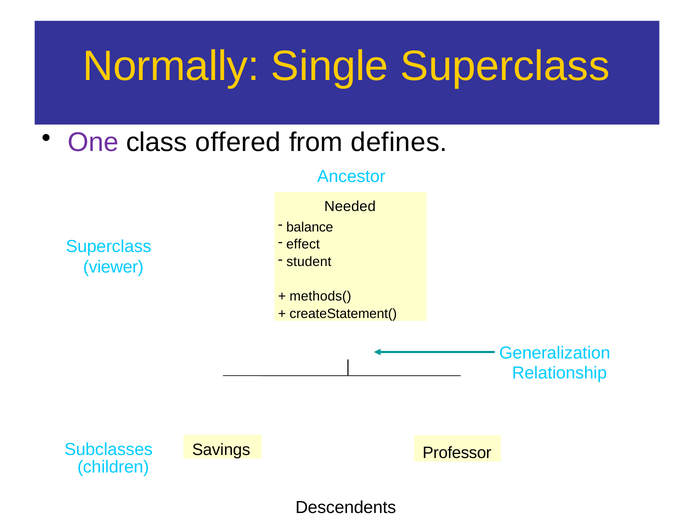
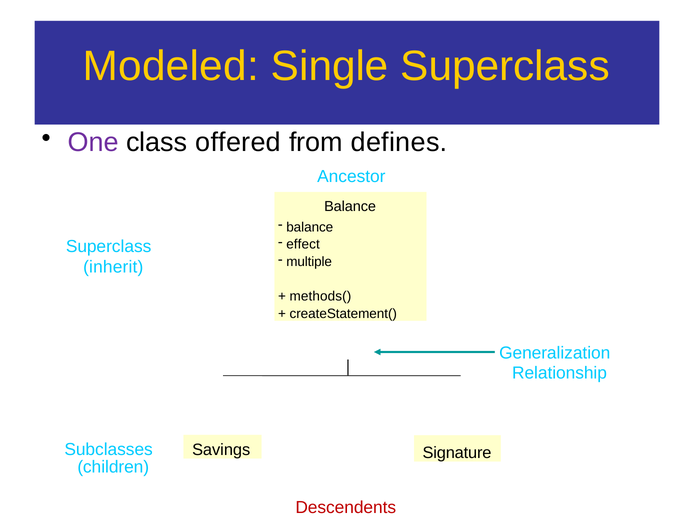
Normally: Normally -> Modeled
Needed at (350, 206): Needed -> Balance
student: student -> multiple
viewer: viewer -> inherit
Professor: Professor -> Signature
Descendents colour: black -> red
